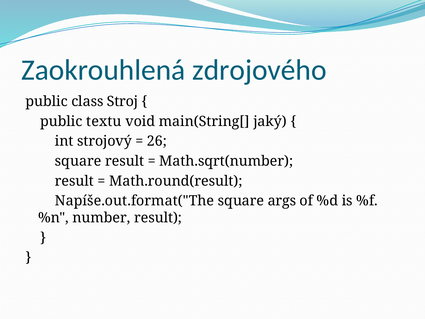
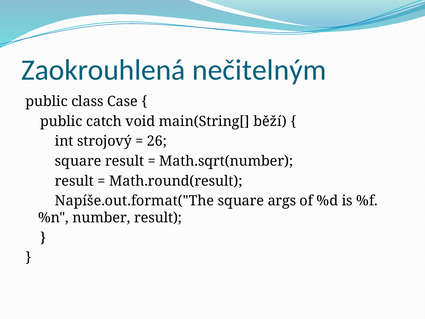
zdrojového: zdrojového -> nečitelným
Stroj: Stroj -> Case
textu: textu -> catch
jaký: jaký -> běží
